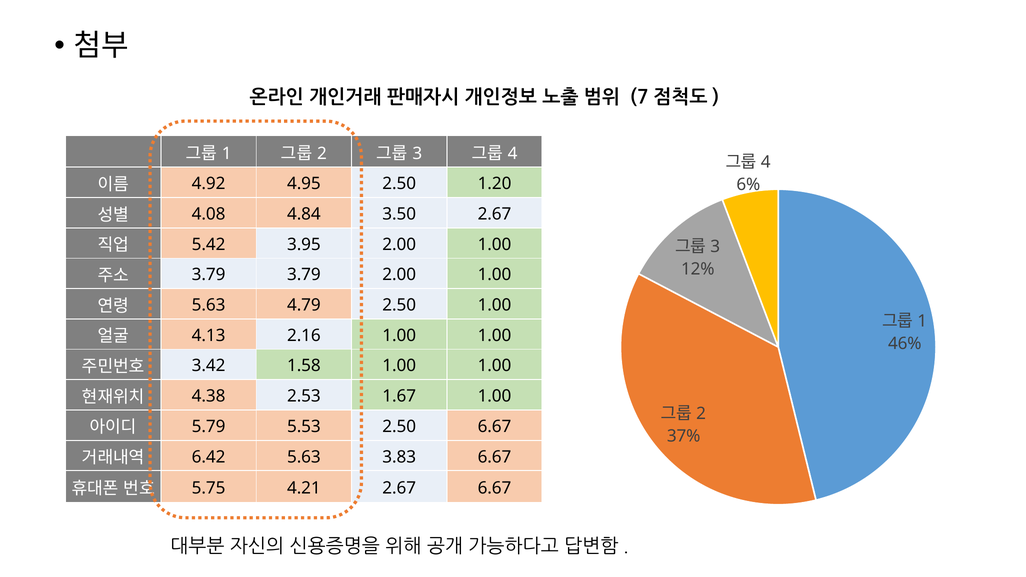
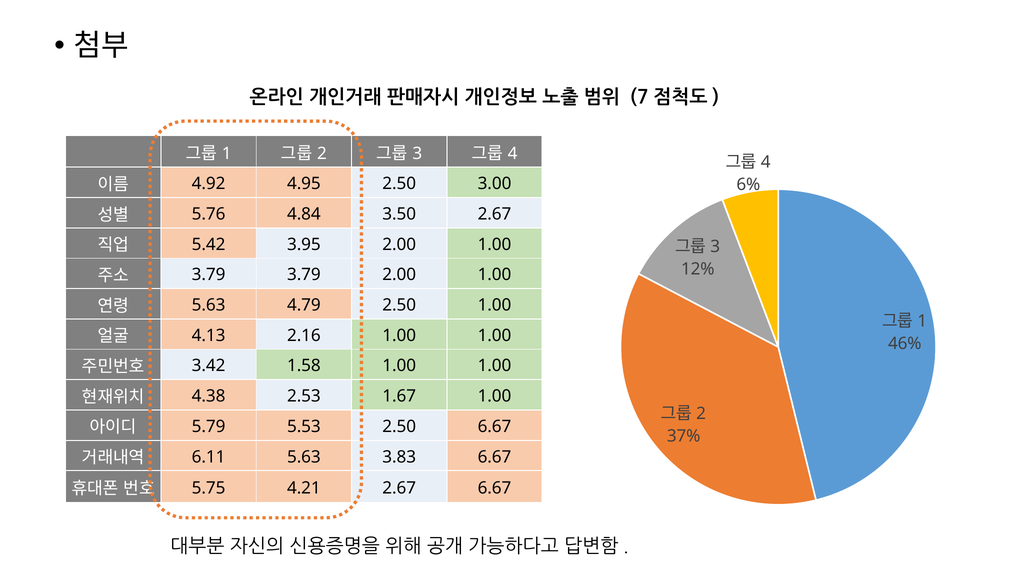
1.20: 1.20 -> 3.00
4.08: 4.08 -> 5.76
6.42: 6.42 -> 6.11
